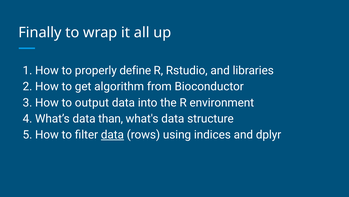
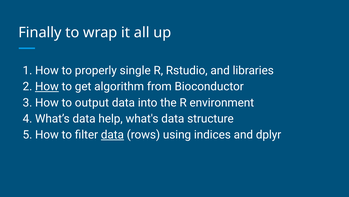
define: define -> single
How at (47, 86) underline: none -> present
than: than -> help
